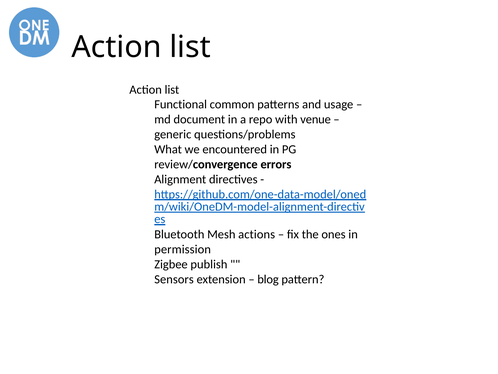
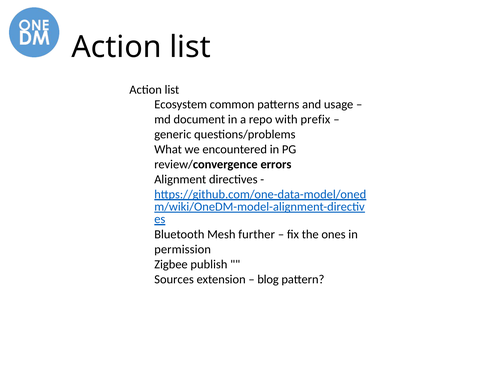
Functional: Functional -> Ecosystem
venue: venue -> prefix
actions: actions -> further
Sensors: Sensors -> Sources
